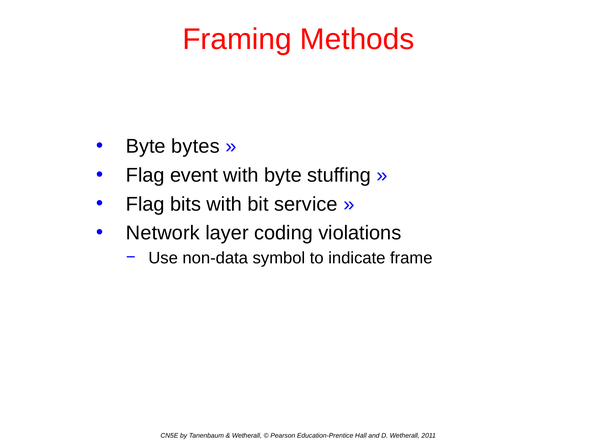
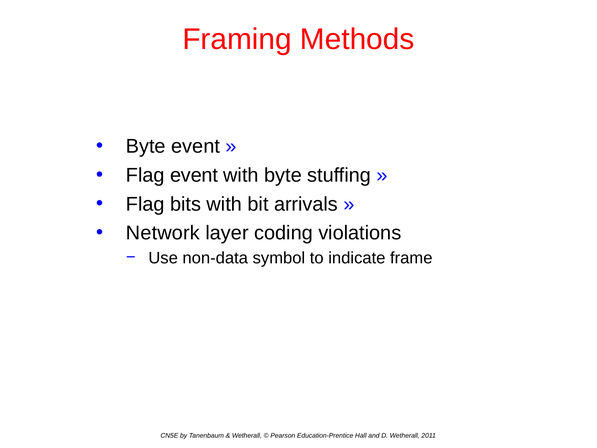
Byte bytes: bytes -> event
service: service -> arrivals
